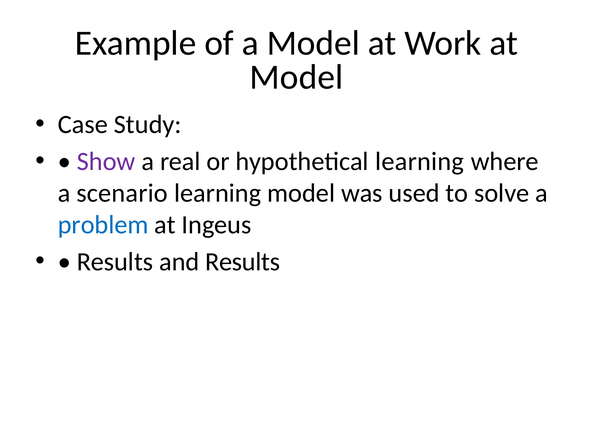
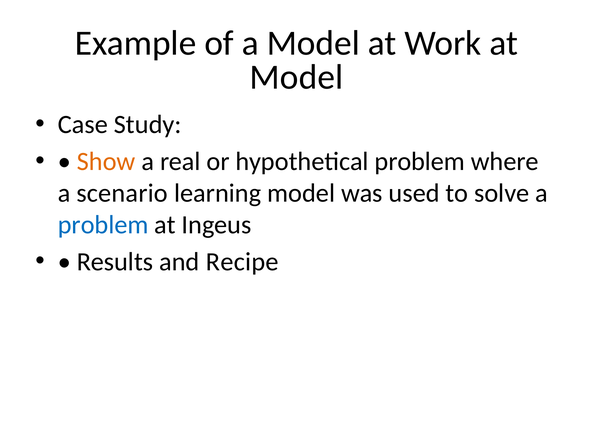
Show colour: purple -> orange
hypothetical learning: learning -> problem
and Results: Results -> Recipe
